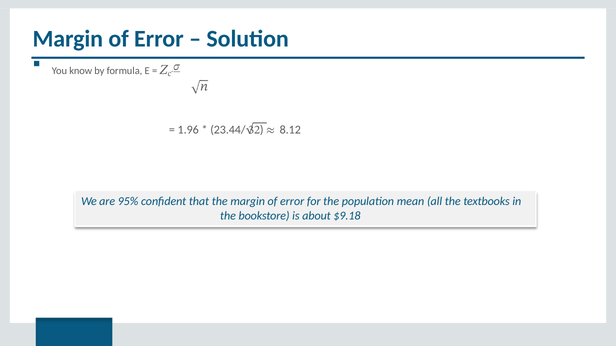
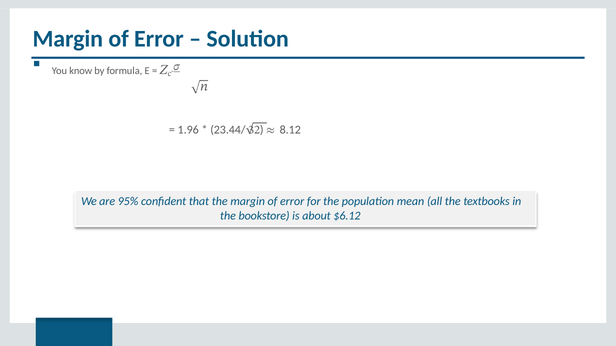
$9.18: $9.18 -> $6.12
